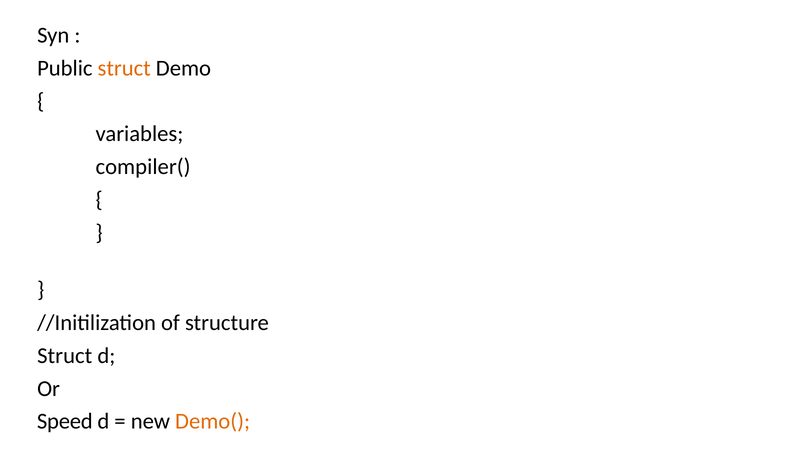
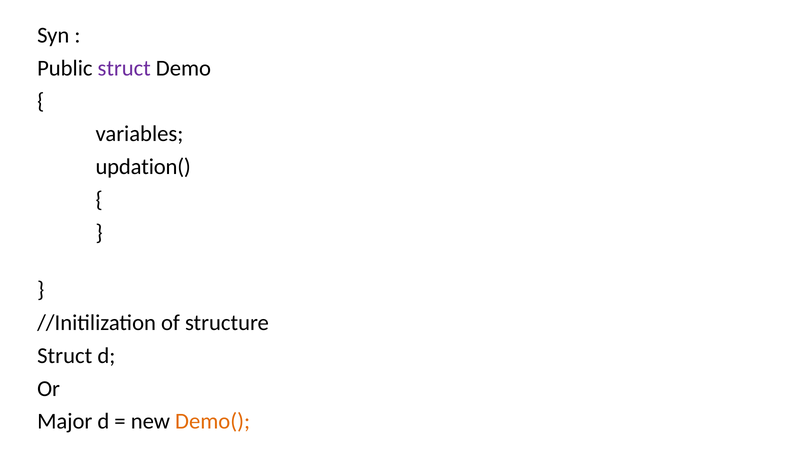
struct at (124, 68) colour: orange -> purple
compiler(: compiler( -> updation(
Speed: Speed -> Major
